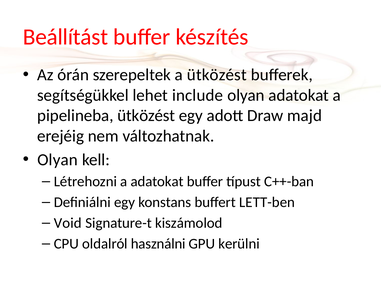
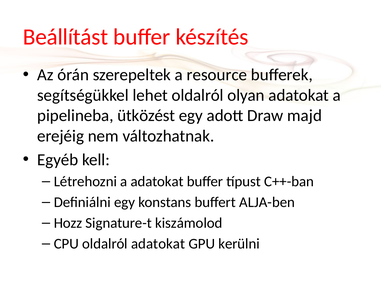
a ütközést: ütközést -> resource
lehet include: include -> oldalról
Olyan at (58, 160): Olyan -> Egyéb
LETT-ben: LETT-ben -> ALJA-ben
Void: Void -> Hozz
oldalról használni: használni -> adatokat
